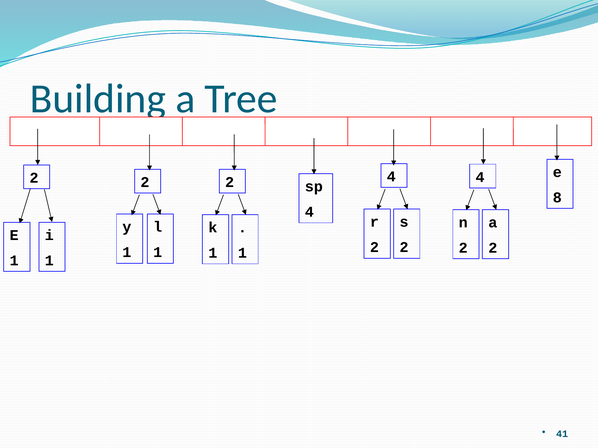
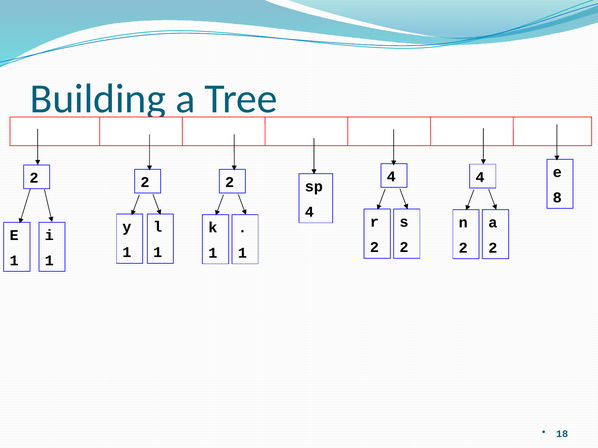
41: 41 -> 18
